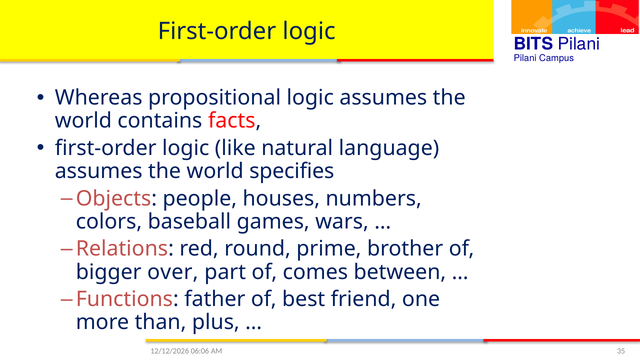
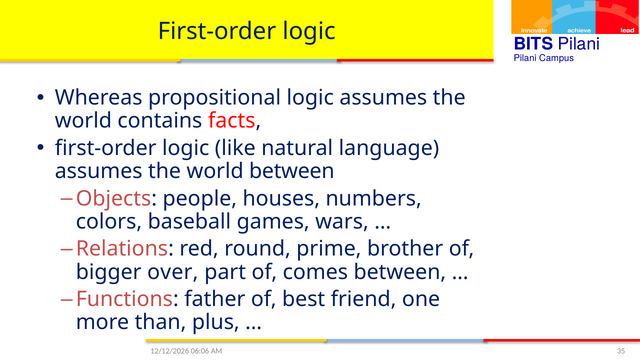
world specifies: specifies -> between
